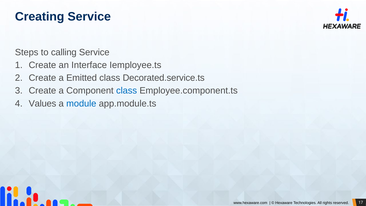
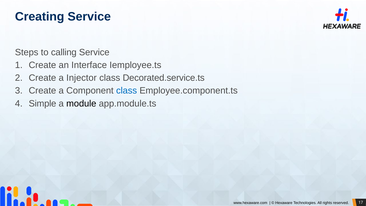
Emitted: Emitted -> Injector
Values: Values -> Simple
module colour: blue -> black
